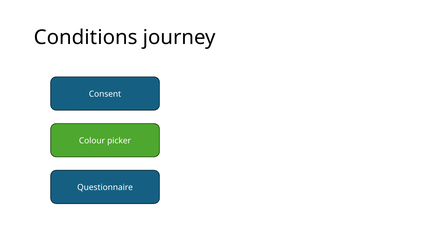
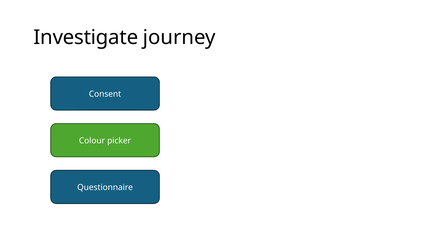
Conditions: Conditions -> Investigate
